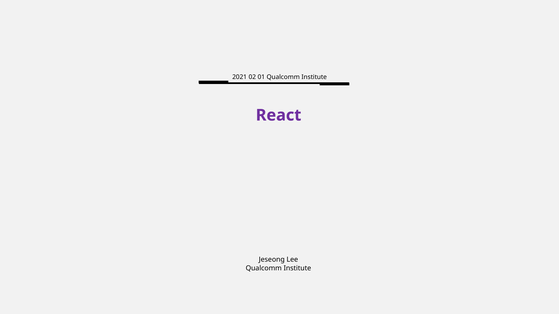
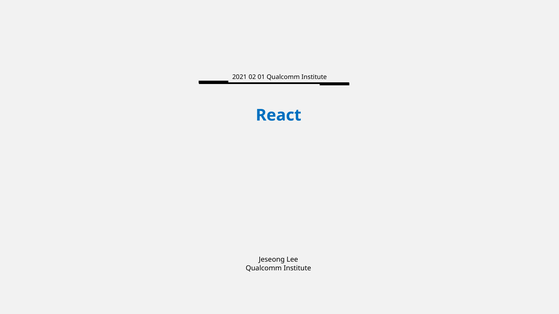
React colour: purple -> blue
